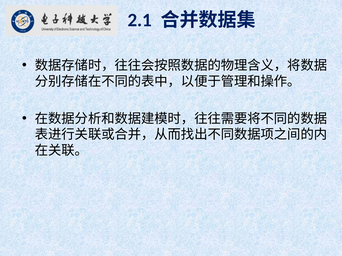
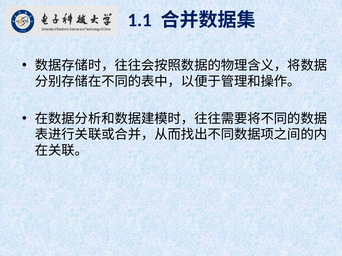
2.1: 2.1 -> 1.1
